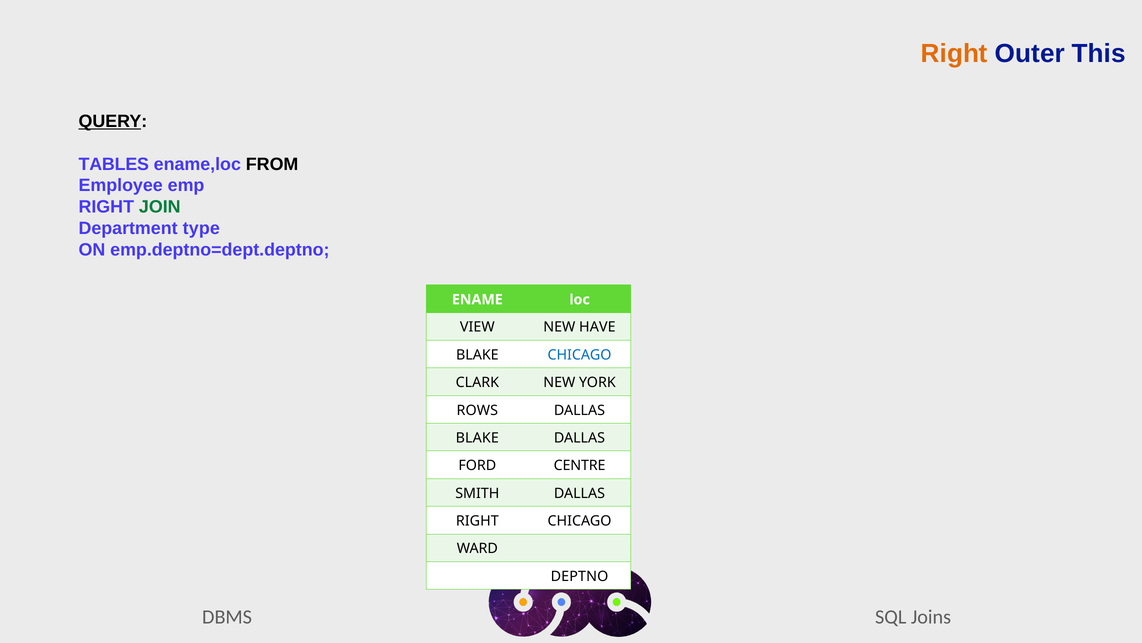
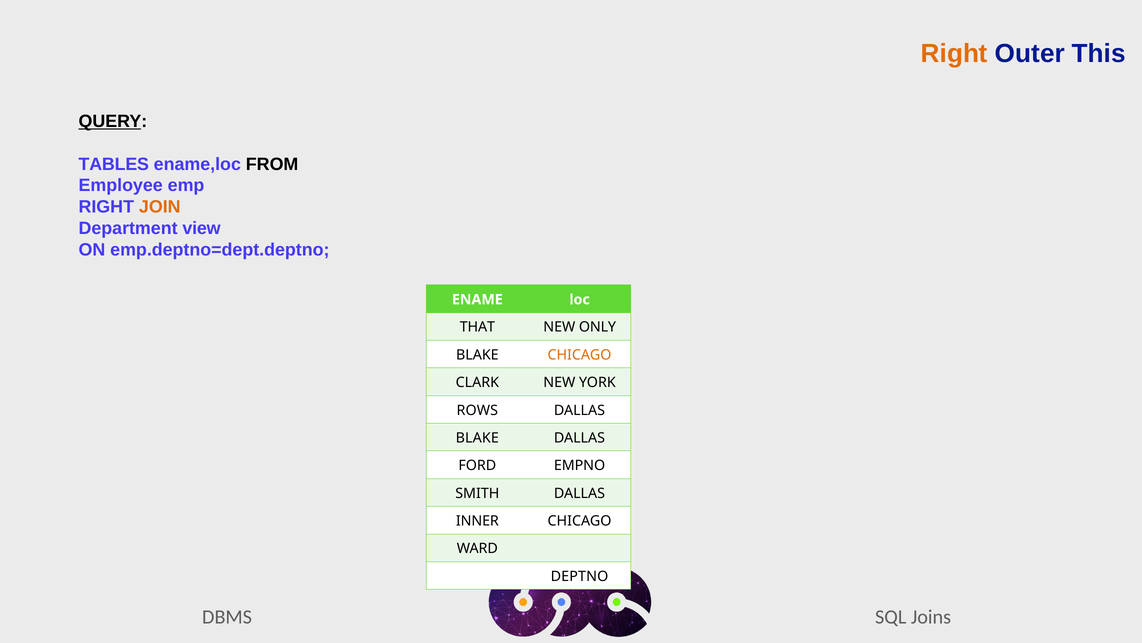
JOIN colour: green -> orange
type: type -> view
VIEW: VIEW -> THAT
HAVE: HAVE -> ONLY
CHICAGO at (580, 355) colour: blue -> orange
CENTRE: CENTRE -> EMPNO
RIGHT at (477, 521): RIGHT -> INNER
